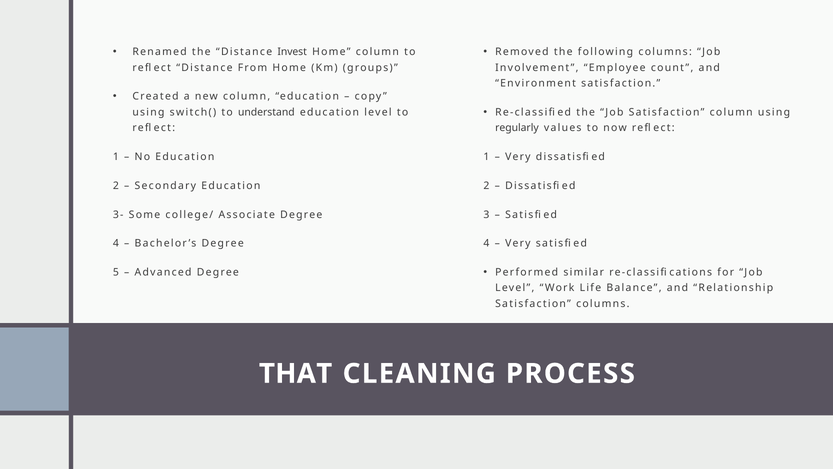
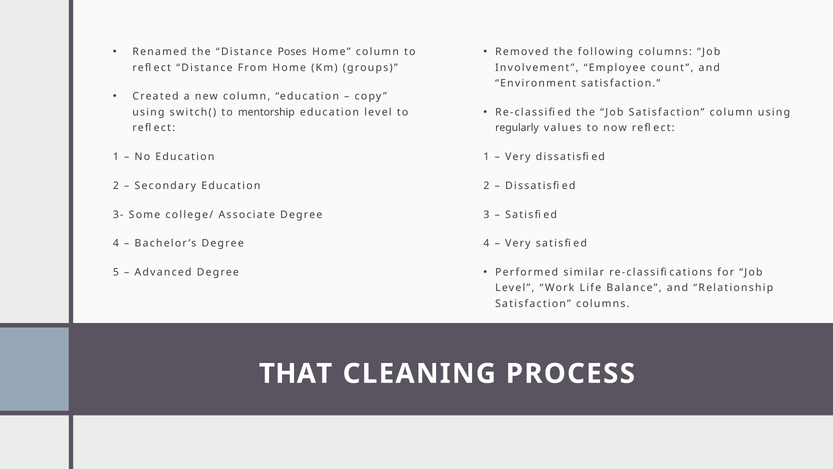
Invest: Invest -> Poses
understand: understand -> mentorship
